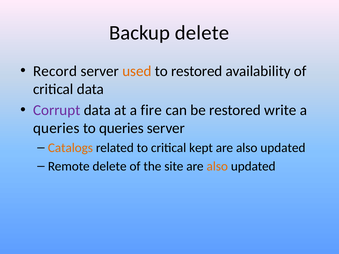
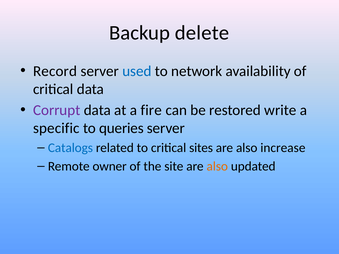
used colour: orange -> blue
to restored: restored -> network
queries at (56, 128): queries -> specific
Catalogs colour: orange -> blue
kept: kept -> sites
updated at (283, 148): updated -> increase
Remote delete: delete -> owner
